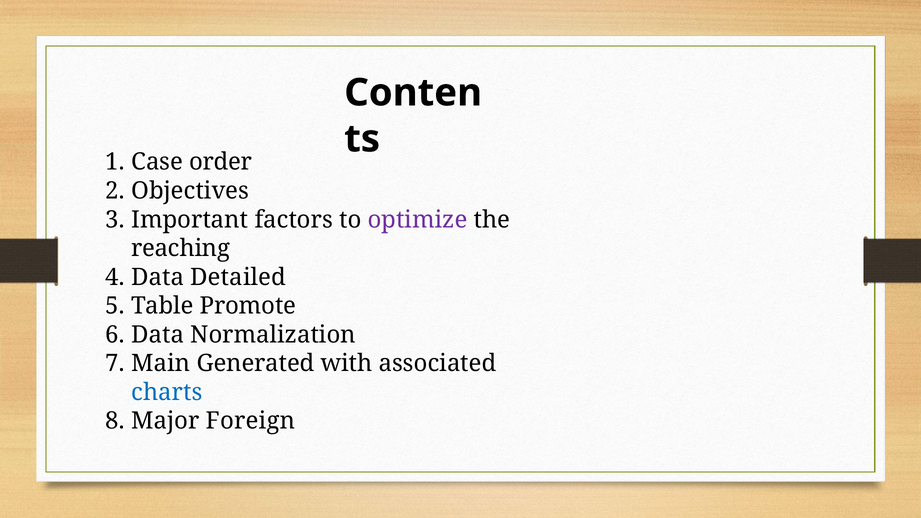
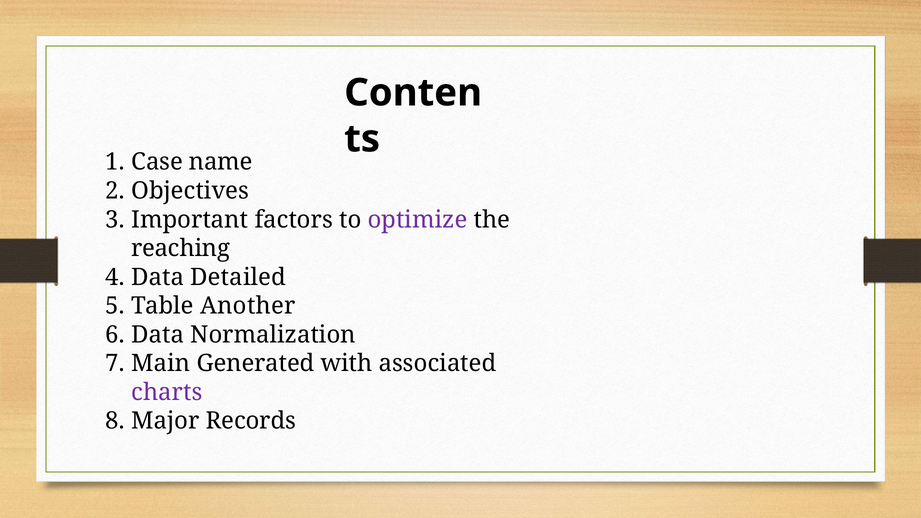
order: order -> name
Promote: Promote -> Another
charts colour: blue -> purple
Foreign: Foreign -> Records
